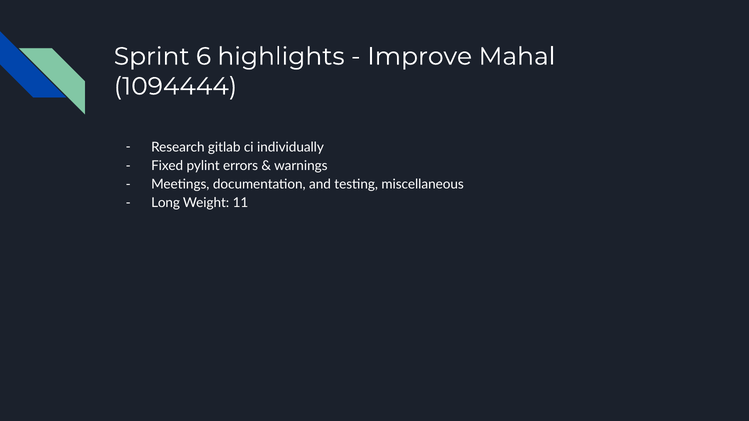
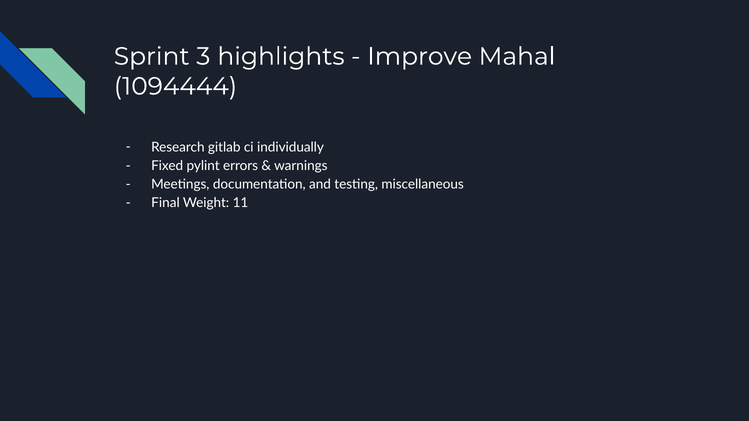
6: 6 -> 3
Long: Long -> Final
